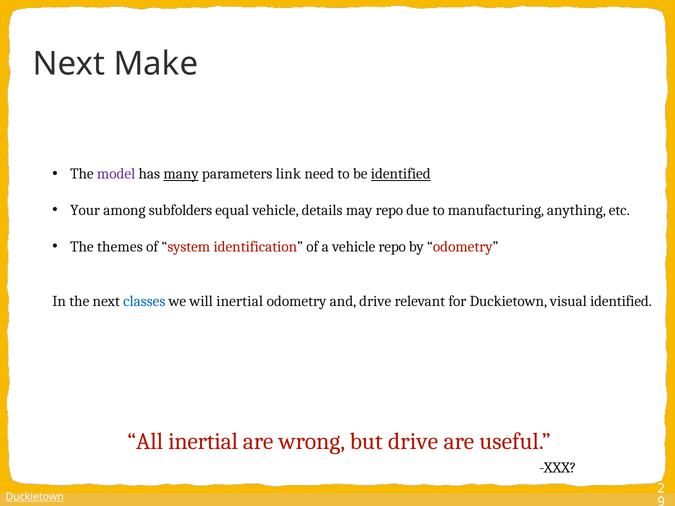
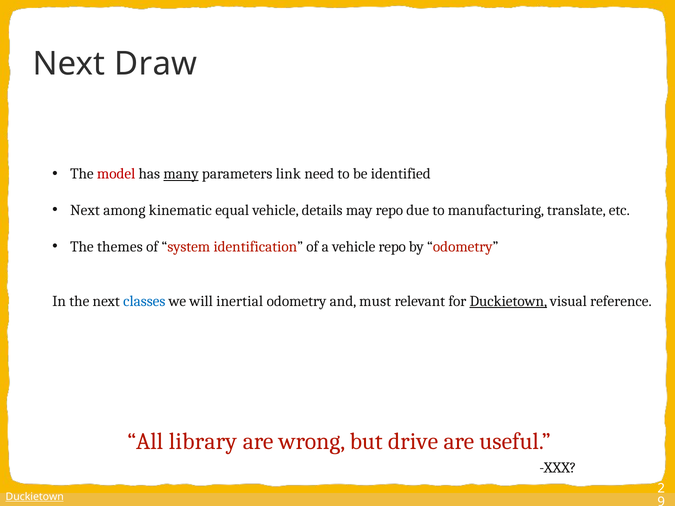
Make: Make -> Draw
model colour: purple -> red
identified at (401, 174) underline: present -> none
Your at (85, 210): Your -> Next
subfolders: subfolders -> kinematic
anything: anything -> translate
and drive: drive -> must
Duckietown at (508, 301) underline: none -> present
visual identified: identified -> reference
All inertial: inertial -> library
